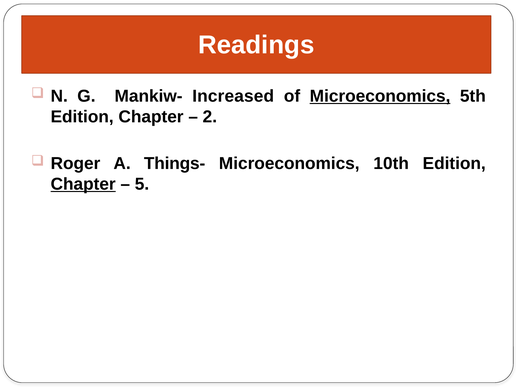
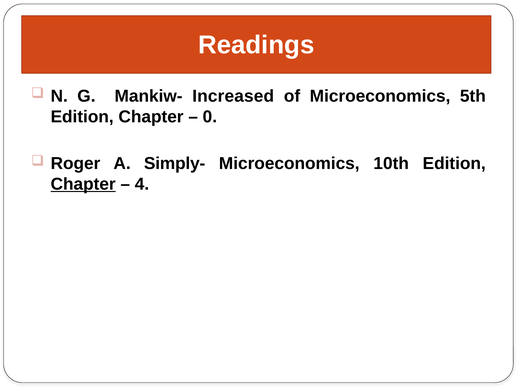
Microeconomics at (380, 96) underline: present -> none
2: 2 -> 0
Things-: Things- -> Simply-
5: 5 -> 4
